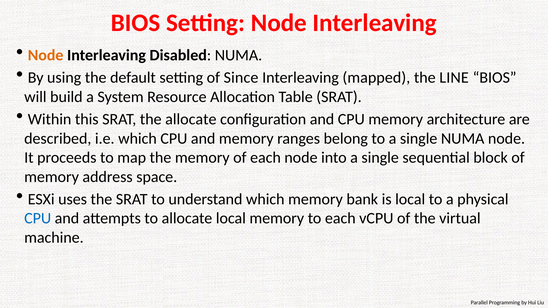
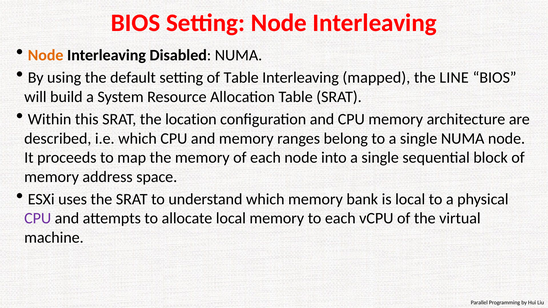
of Since: Since -> Table
the allocate: allocate -> location
CPU at (38, 219) colour: blue -> purple
